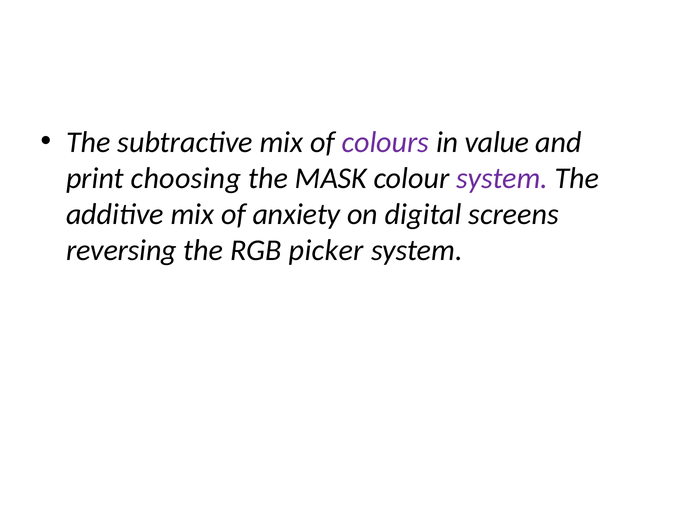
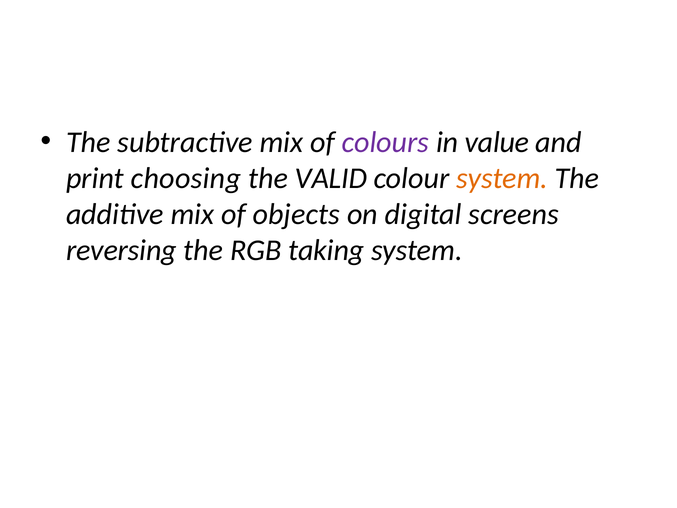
MASK: MASK -> VALID
system at (502, 178) colour: purple -> orange
anxiety: anxiety -> objects
picker: picker -> taking
